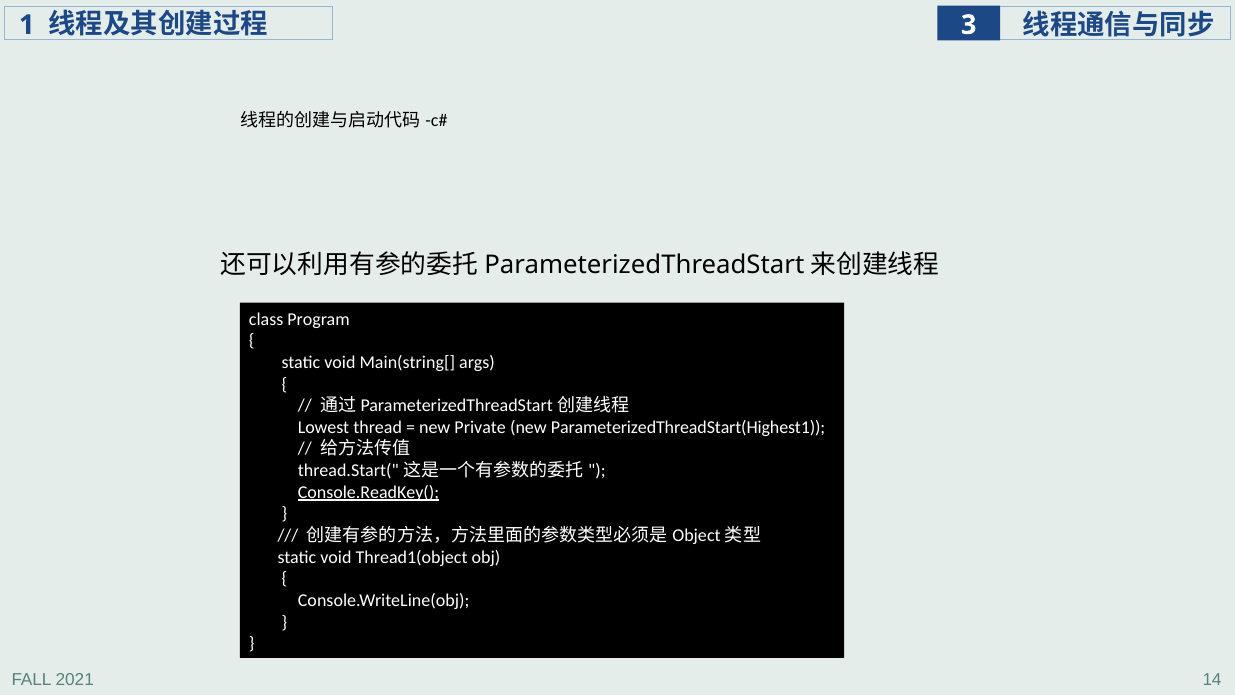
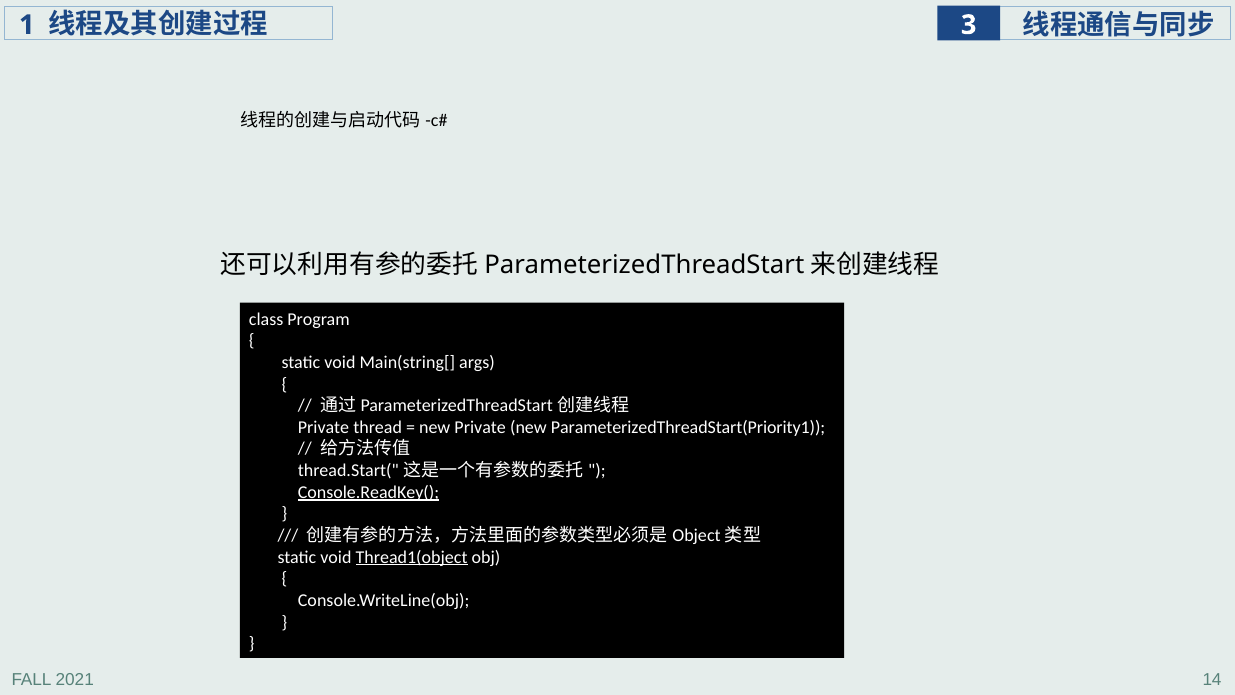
Lowest at (324, 427): Lowest -> Private
ParameterizedThreadStart(Highest1: ParameterizedThreadStart(Highest1 -> ParameterizedThreadStart(Priority1
Thread1(object underline: none -> present
